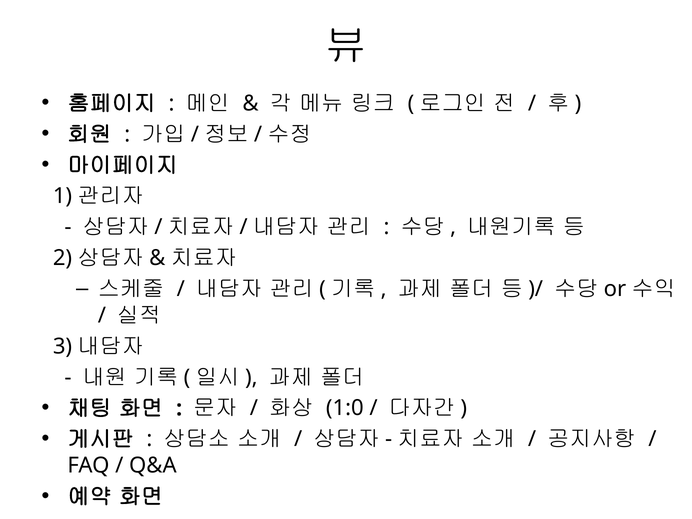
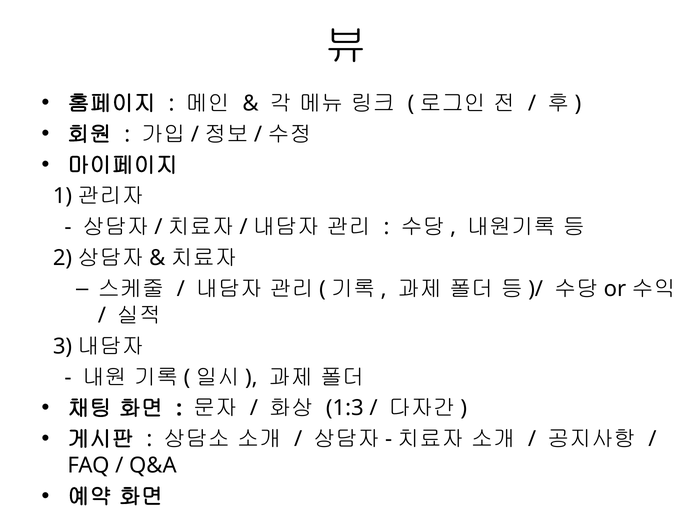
1:0: 1:0 -> 1:3
